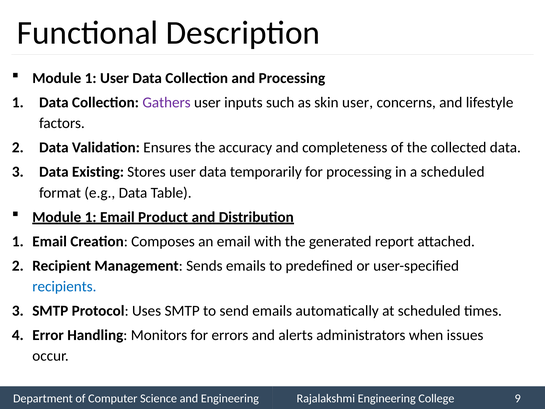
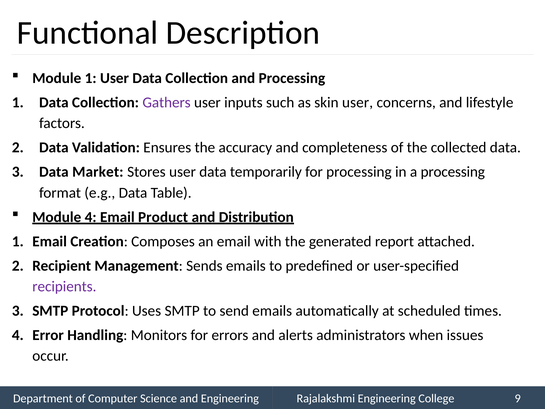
Existing: Existing -> Market
a scheduled: scheduled -> processing
1 at (91, 217): 1 -> 4
recipients colour: blue -> purple
